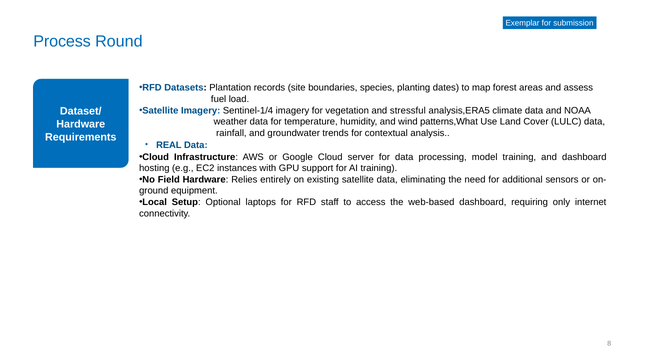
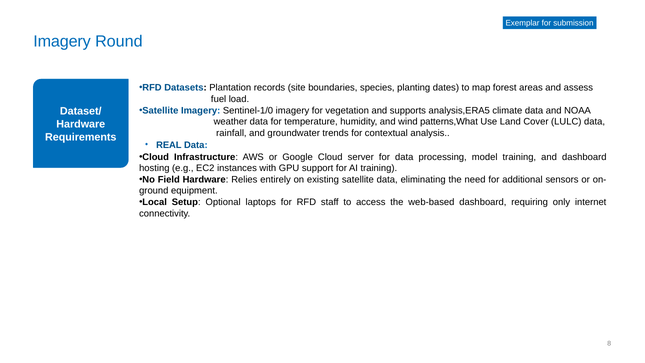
Process at (62, 42): Process -> Imagery
Sentinel-1/4: Sentinel-1/4 -> Sentinel-1/0
stressful: stressful -> supports
